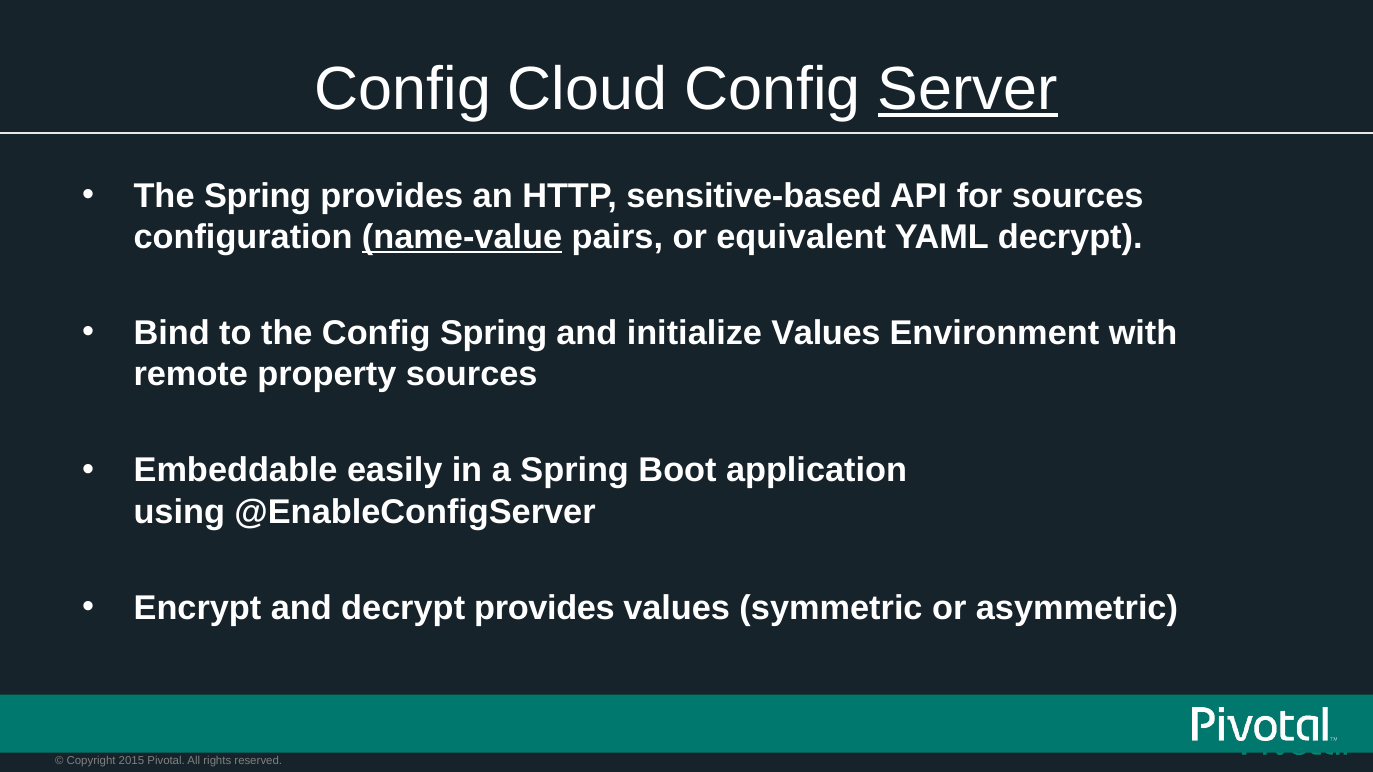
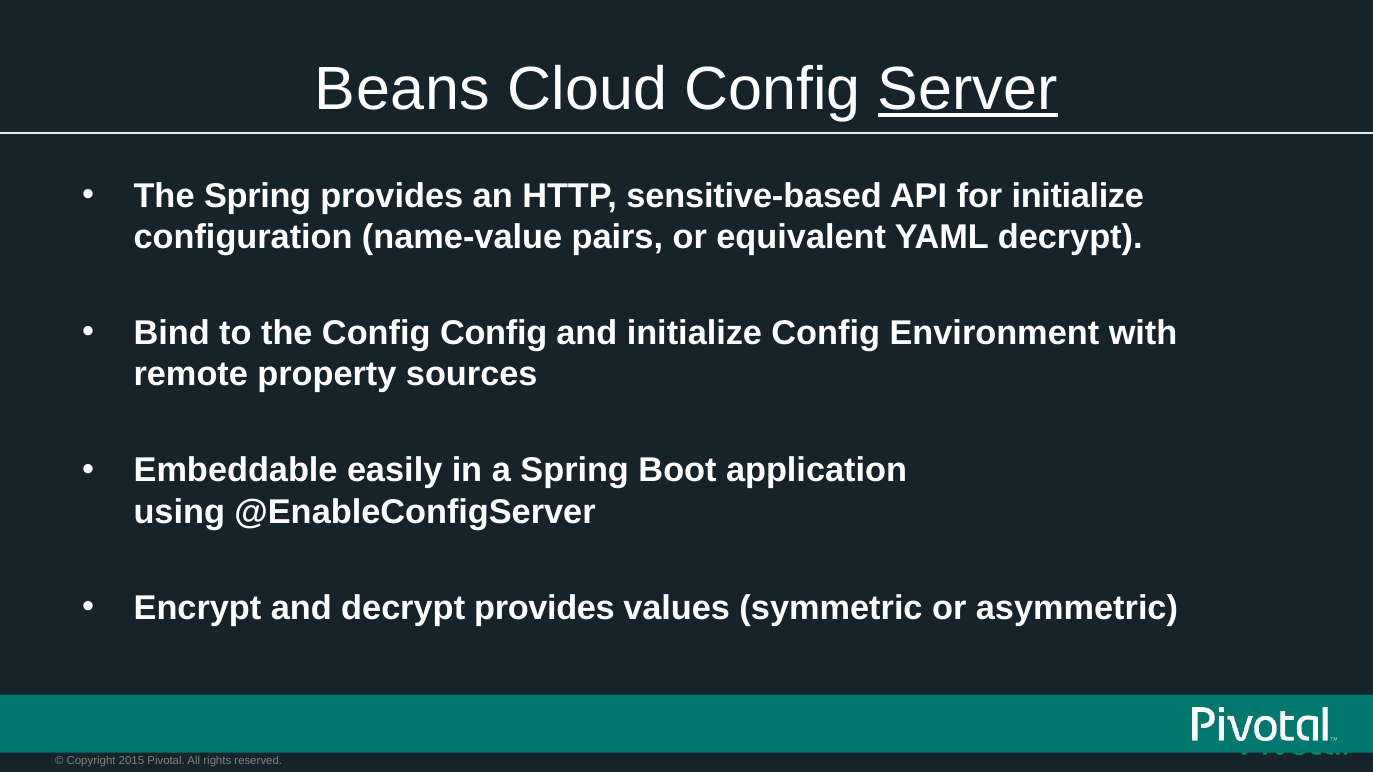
Config at (403, 89): Config -> Beans
for sources: sources -> initialize
name-value underline: present -> none
Config Spring: Spring -> Config
initialize Values: Values -> Config
